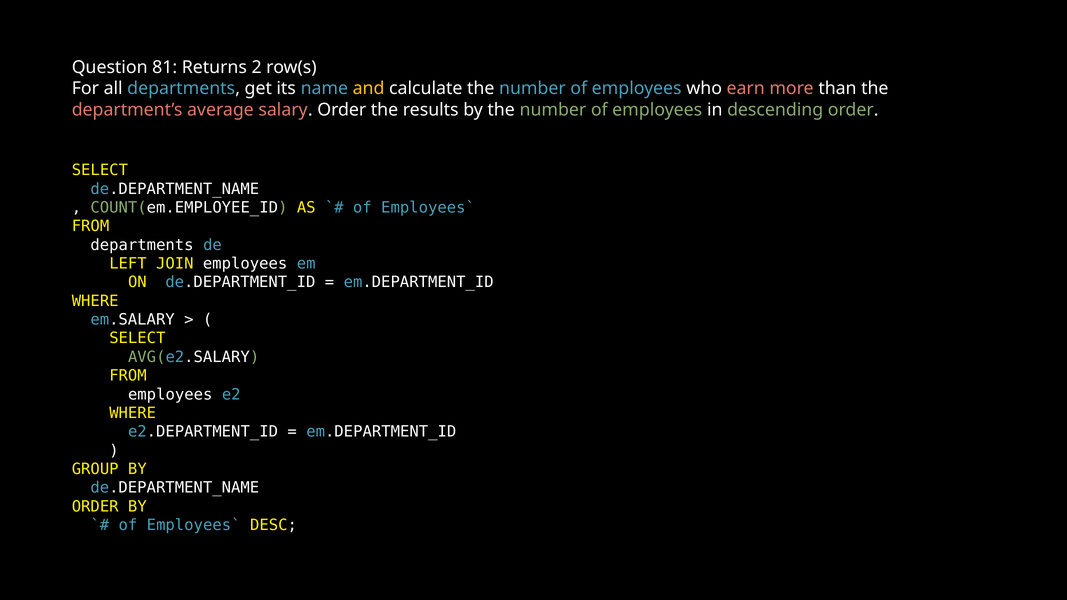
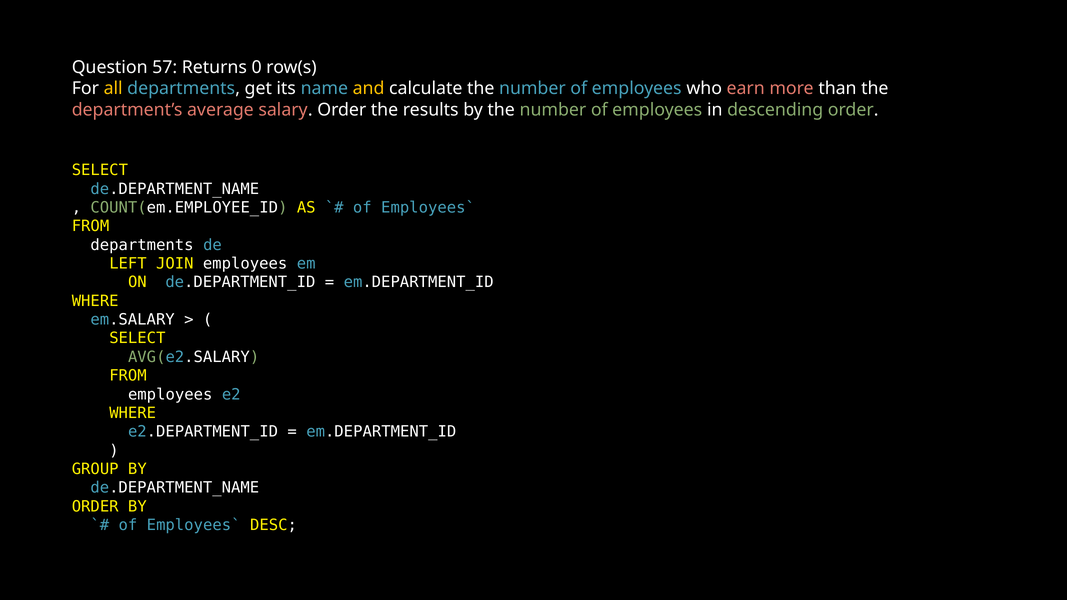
81: 81 -> 57
2: 2 -> 0
all colour: white -> yellow
